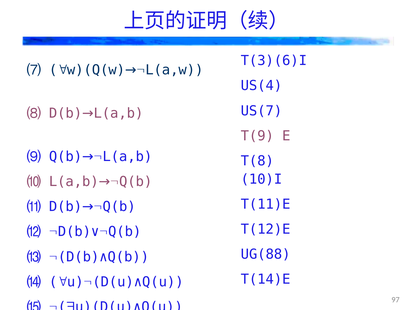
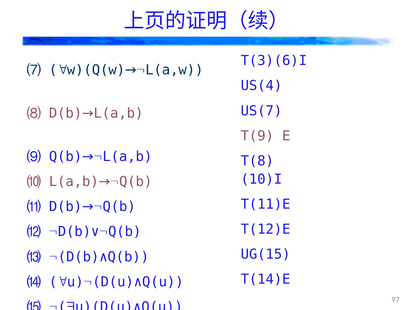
UG(88: UG(88 -> UG(15
